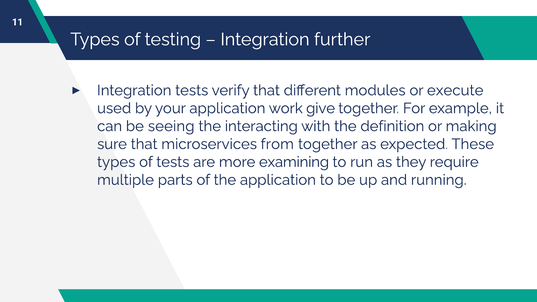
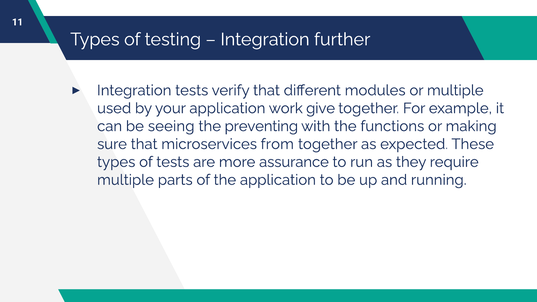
or execute: execute -> multiple
interacting: interacting -> preventing
definition: definition -> functions
examining: examining -> assurance
